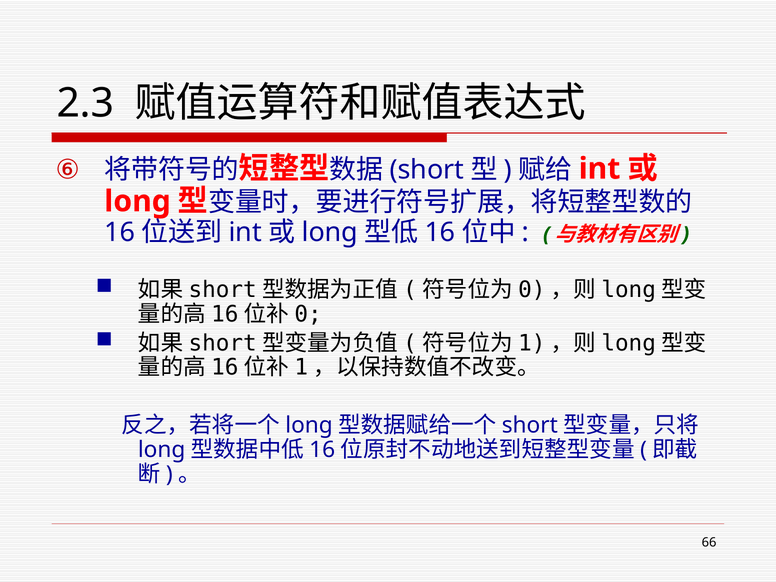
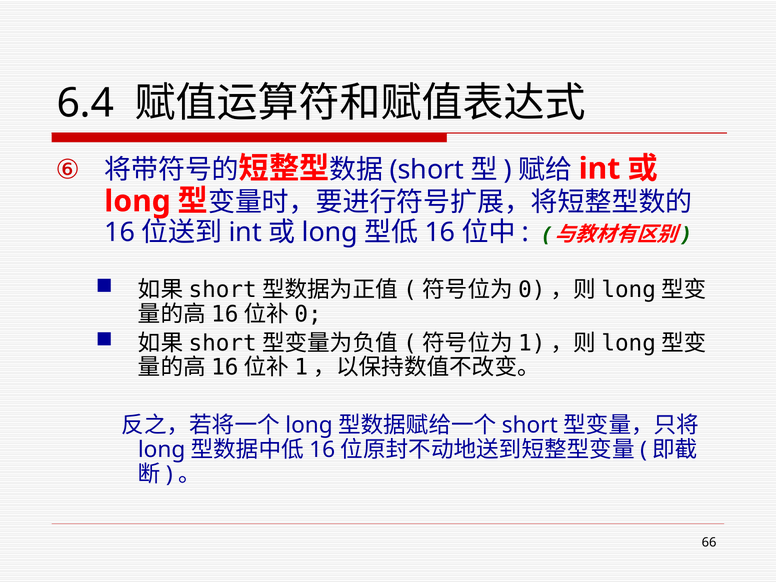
2.3: 2.3 -> 6.4
